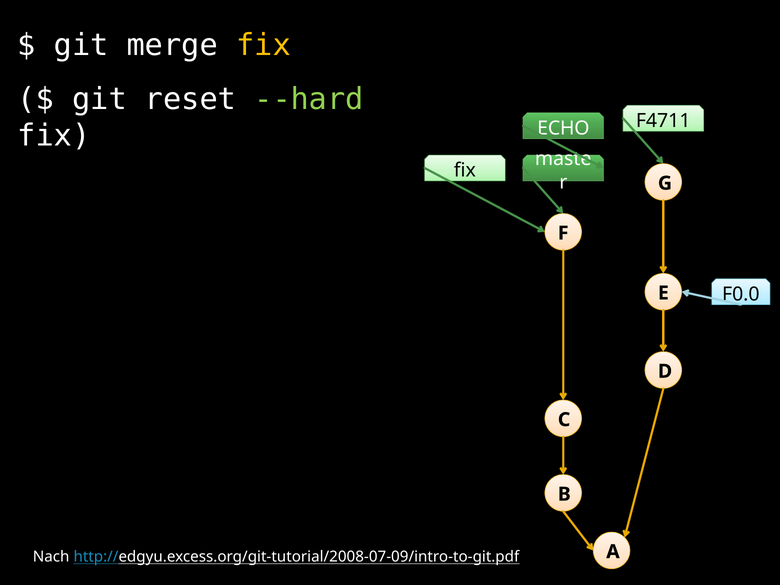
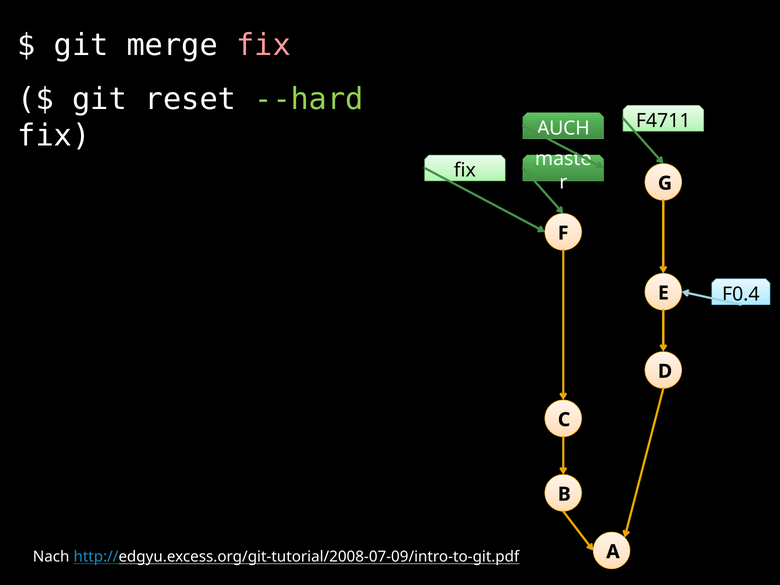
fix at (263, 45) colour: yellow -> pink
ECHO: ECHO -> AUCH
F0.0: F0.0 -> F0.4
